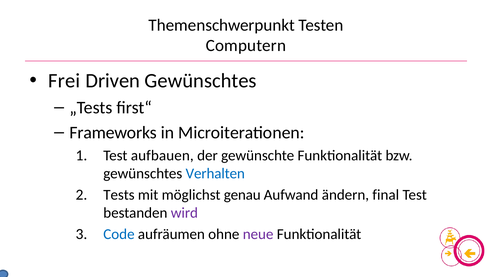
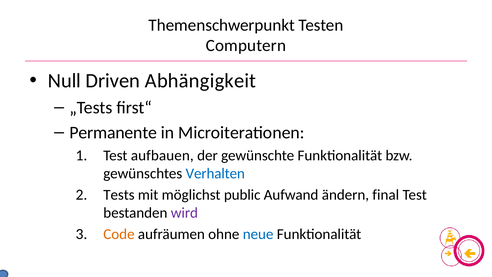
Frei: Frei -> Null
Driven Gewünschtes: Gewünschtes -> Abhängigkeit
Frameworks: Frameworks -> Permanente
genau: genau -> public
Code colour: blue -> orange
neue colour: purple -> blue
